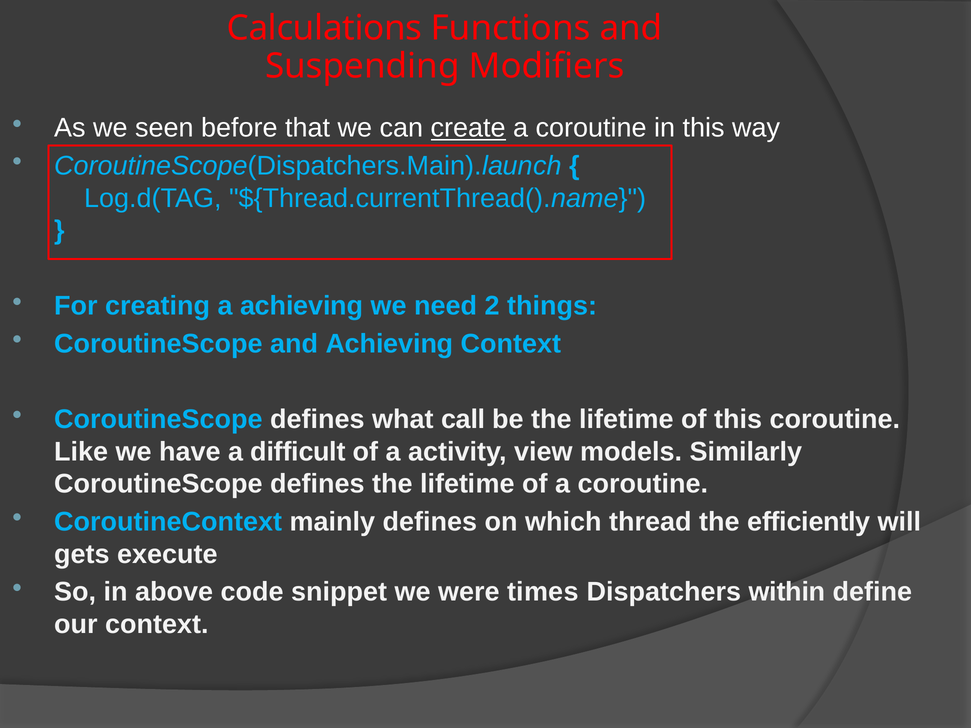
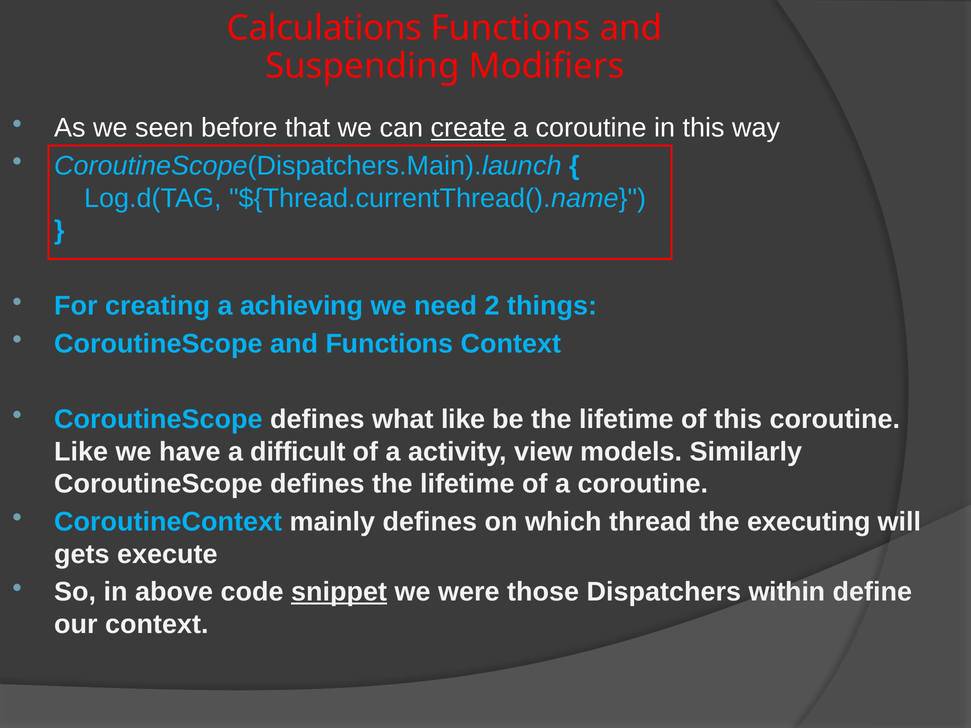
and Achieving: Achieving -> Functions
what call: call -> like
efficiently: efficiently -> executing
snippet underline: none -> present
times: times -> those
